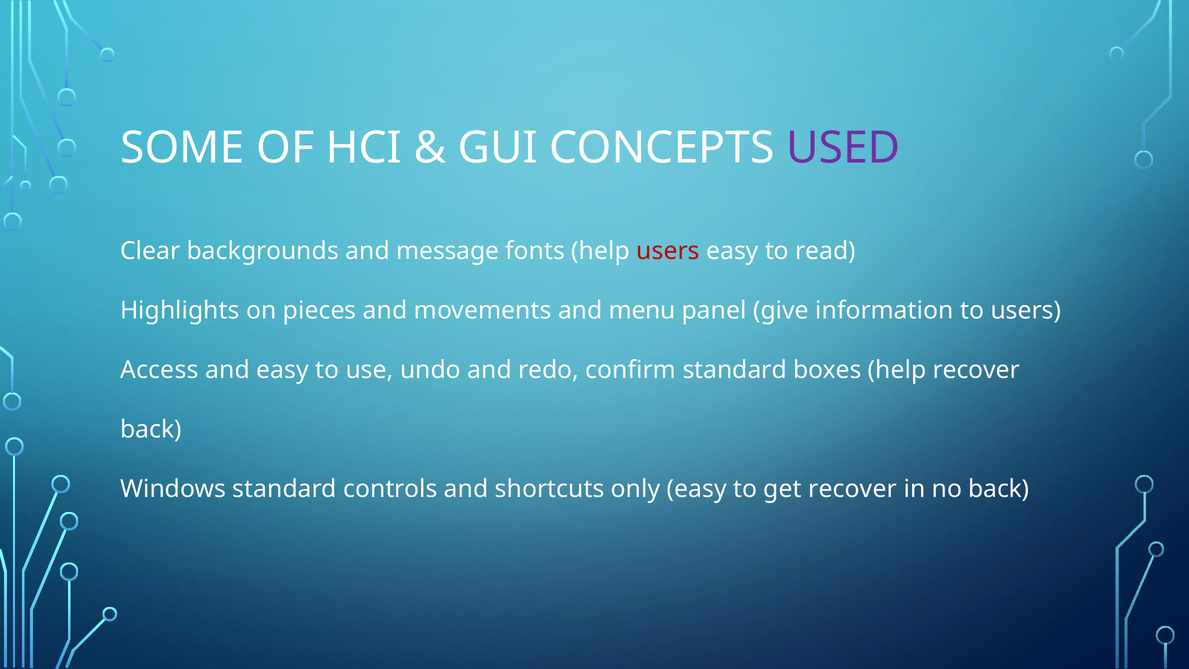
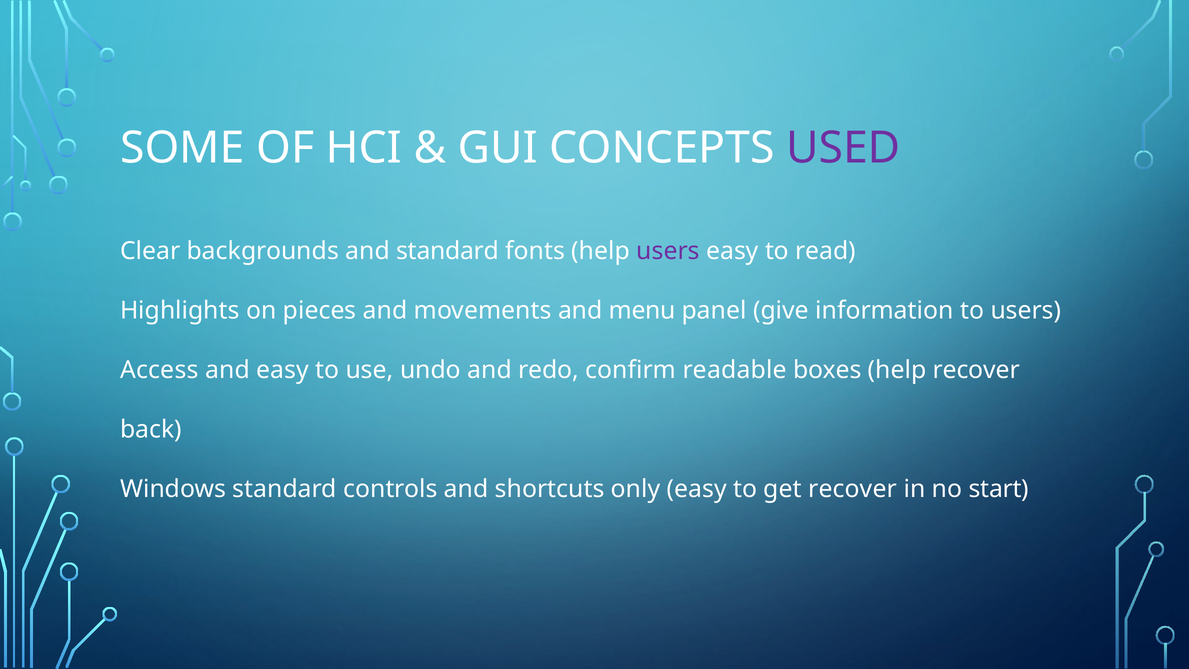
and message: message -> standard
users at (668, 251) colour: red -> purple
confirm standard: standard -> readable
no back: back -> start
